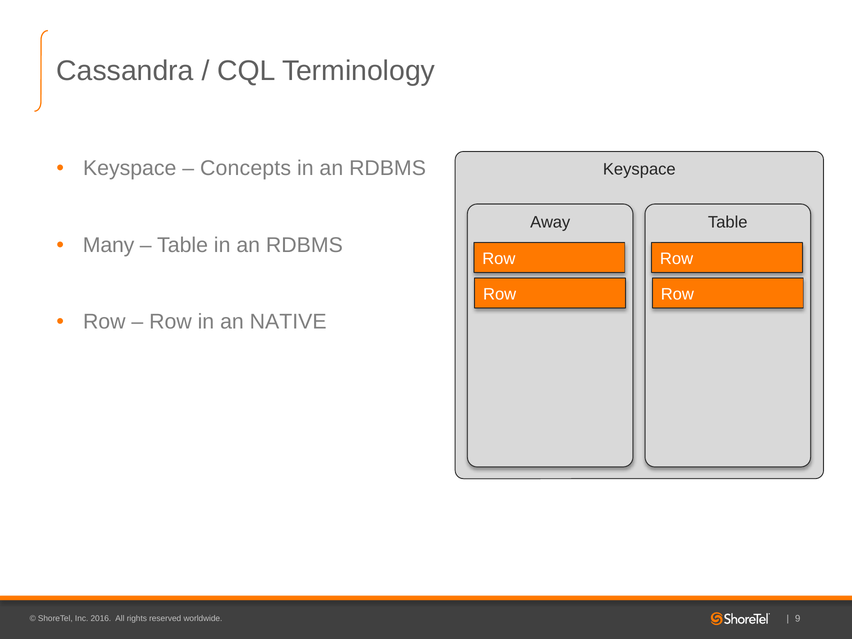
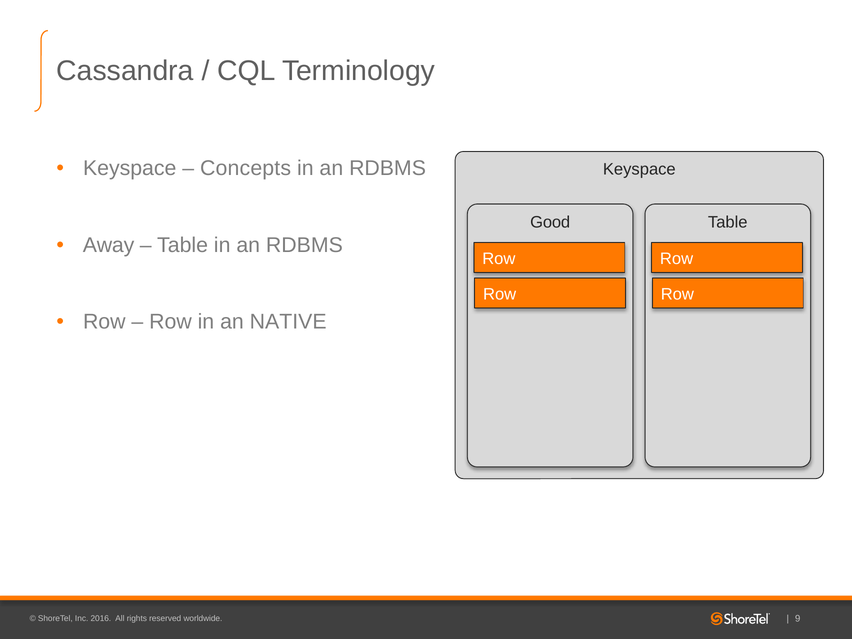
Away: Away -> Good
Many: Many -> Away
